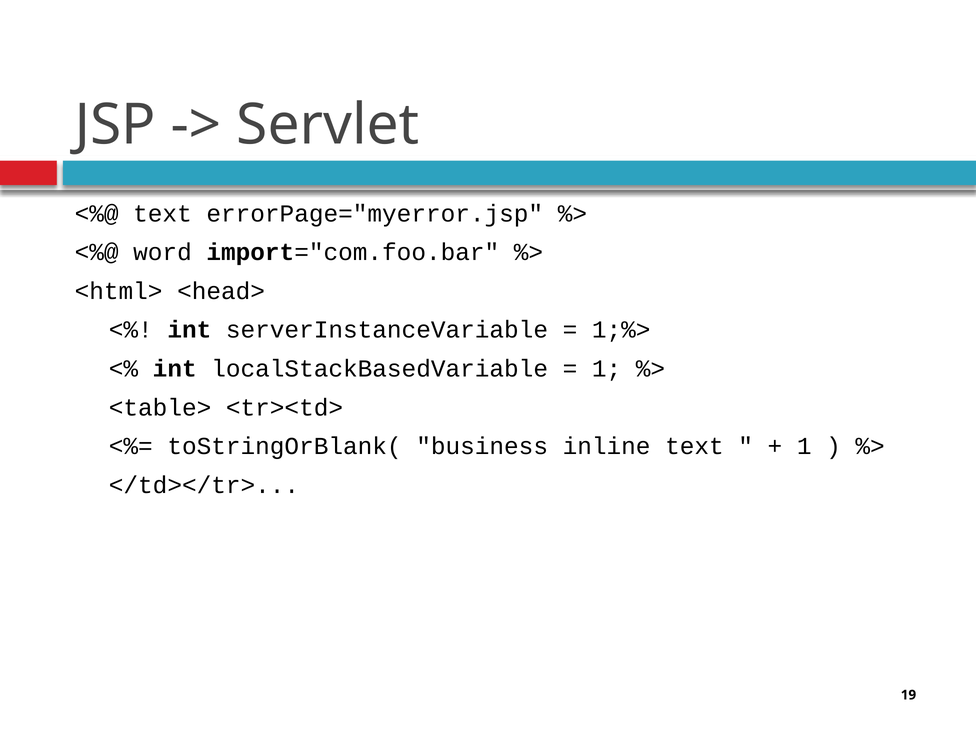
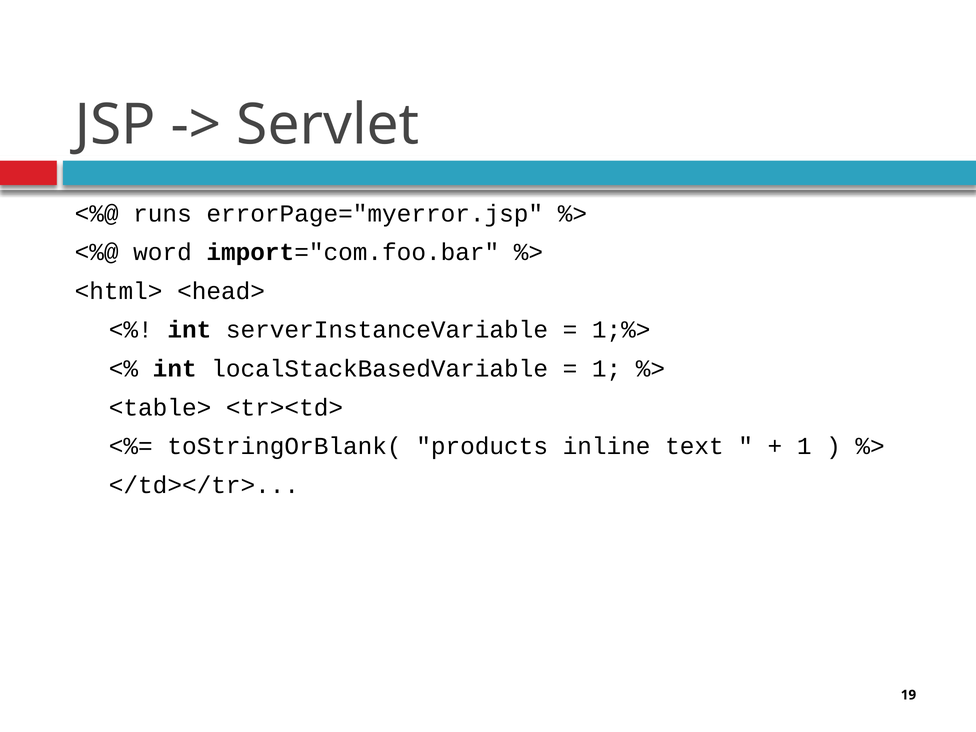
text at (162, 214): text -> runs
business: business -> products
